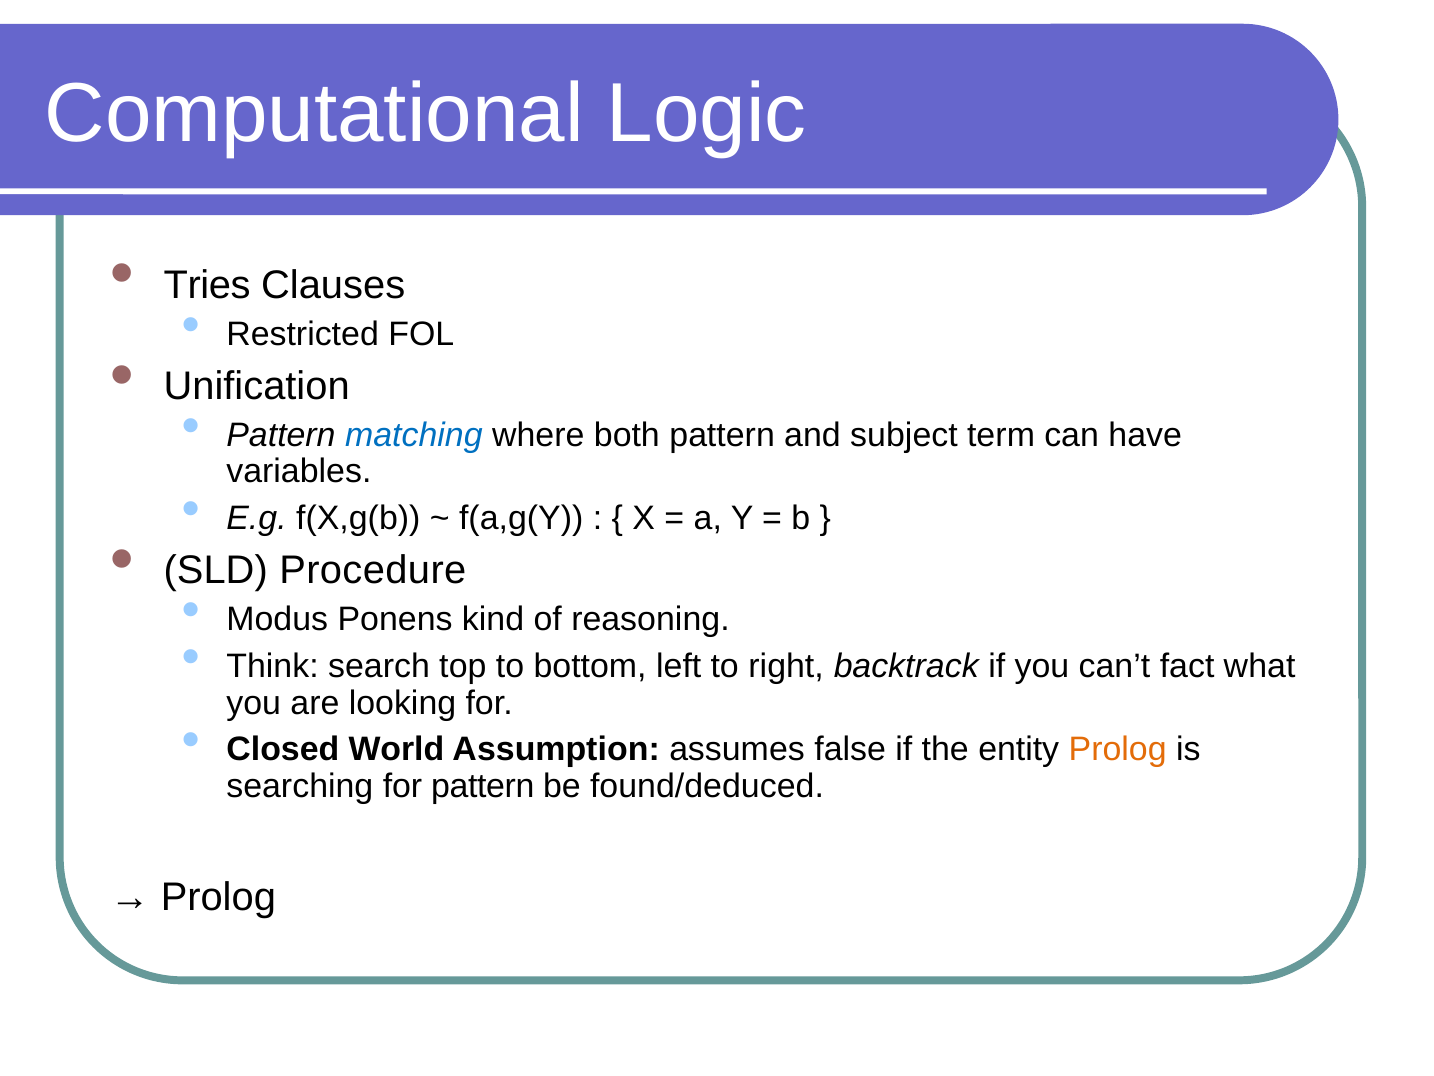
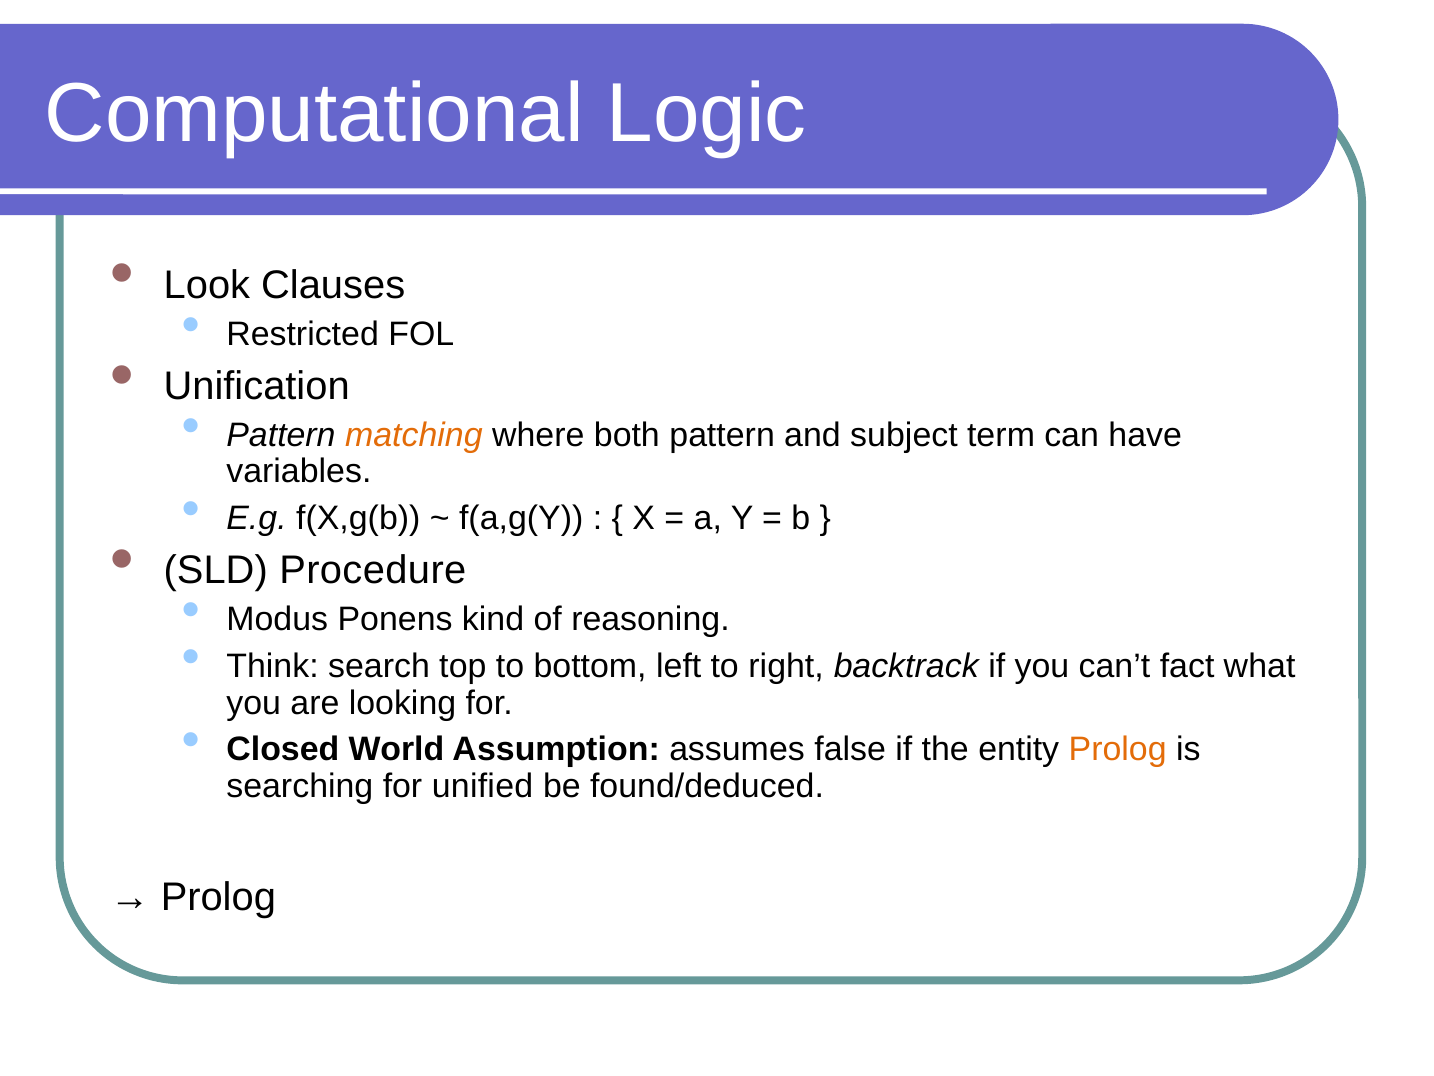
Tries: Tries -> Look
matching colour: blue -> orange
for pattern: pattern -> unified
